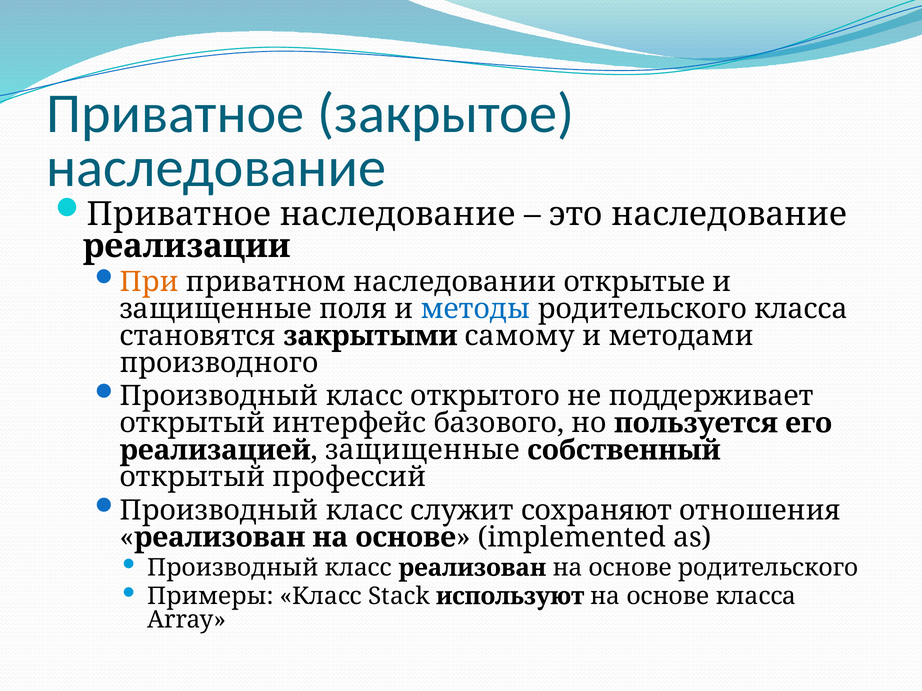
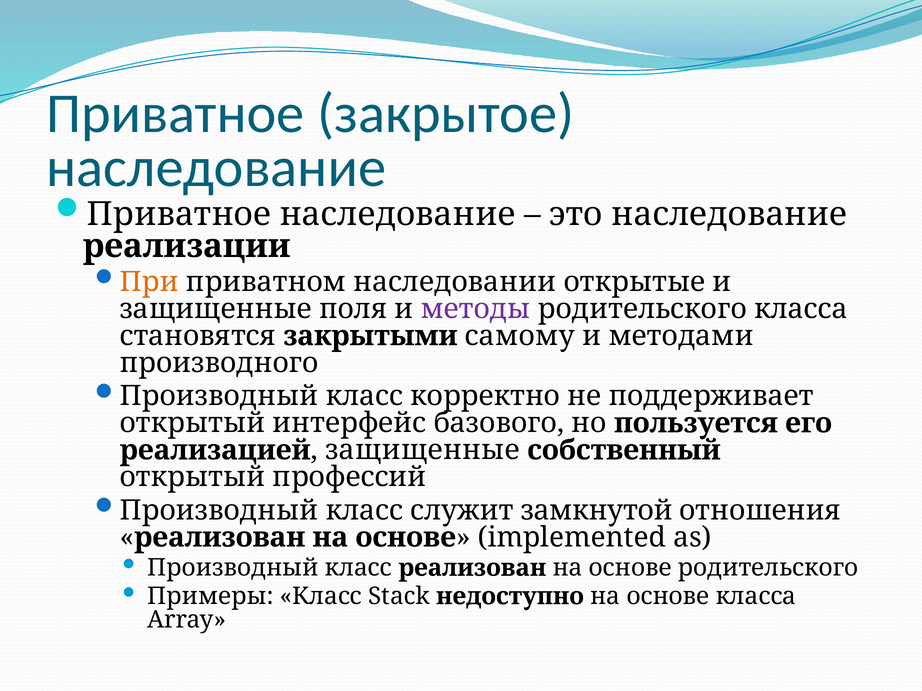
методы colour: blue -> purple
открытого: открытого -> корректно
сохраняют: сохраняют -> замкнутой
используют: используют -> недоступно
